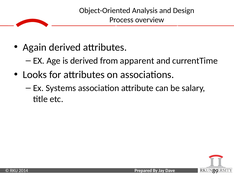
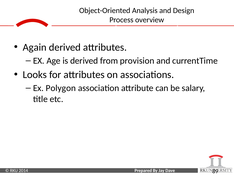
apparent: apparent -> provision
Systems: Systems -> Polygon
